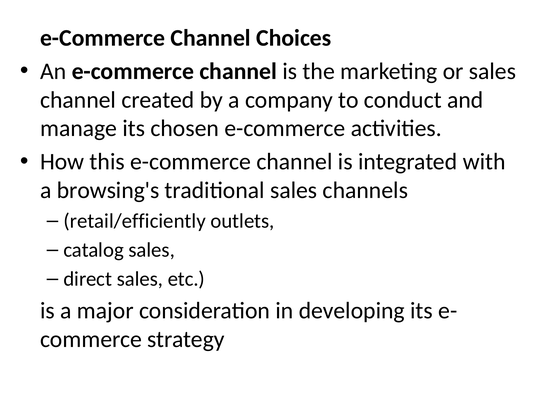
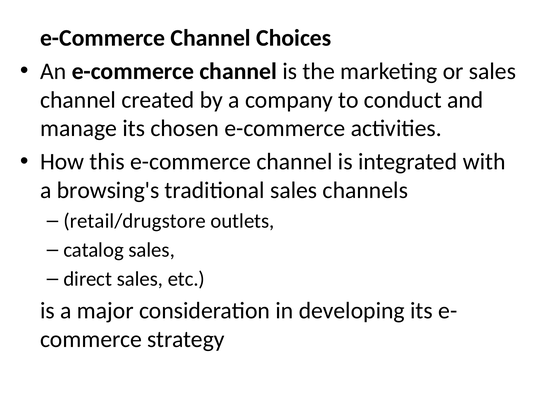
retail/efficiently: retail/efficiently -> retail/drugstore
